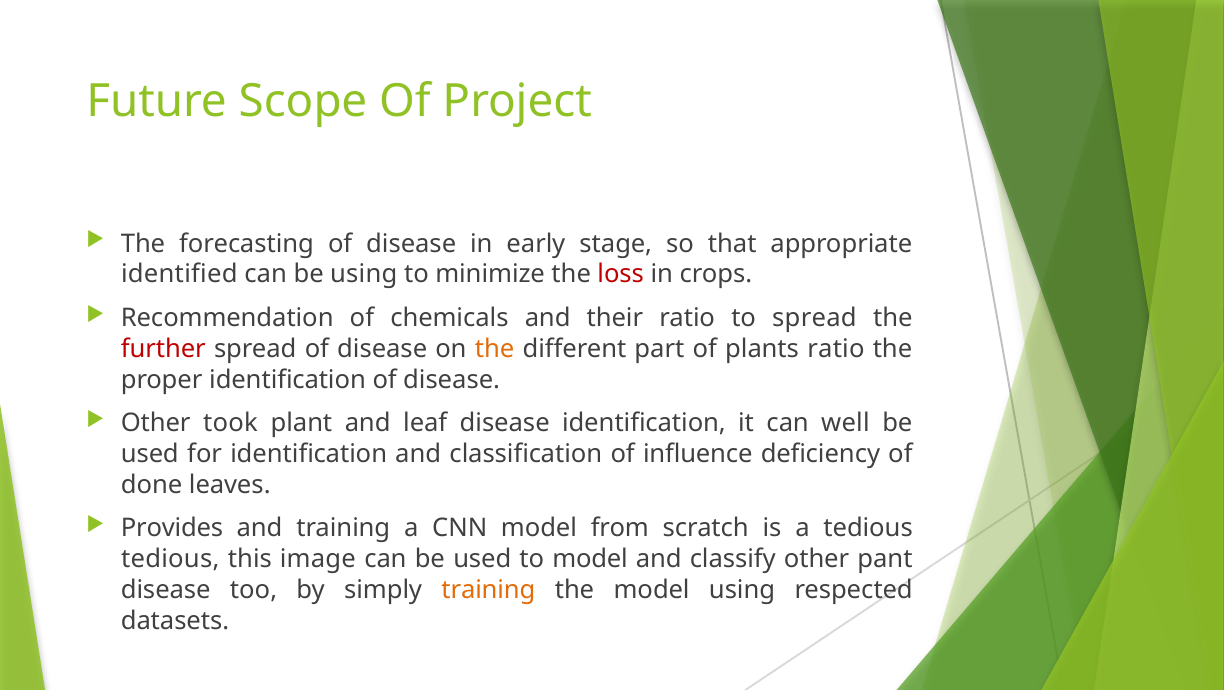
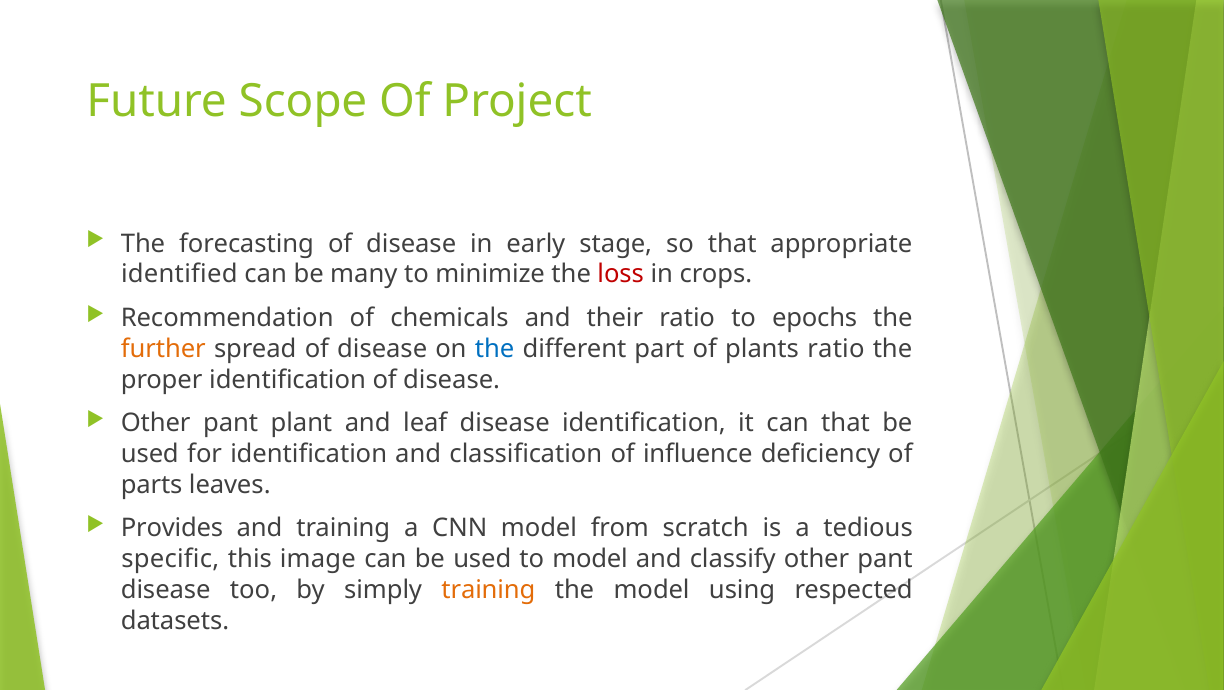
be using: using -> many
to spread: spread -> epochs
further colour: red -> orange
the at (495, 349) colour: orange -> blue
took at (230, 423): took -> pant
can well: well -> that
done: done -> parts
tedious at (170, 559): tedious -> specific
